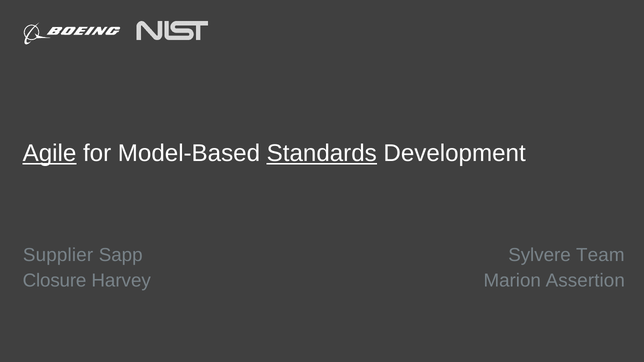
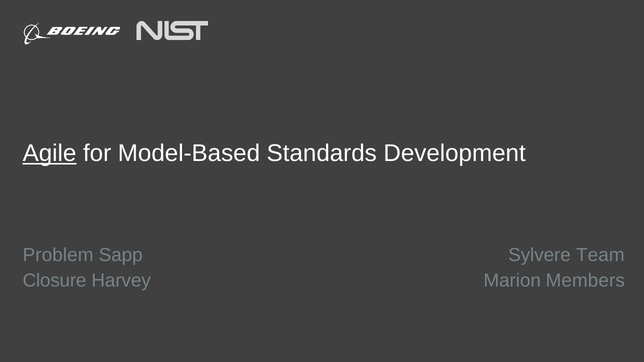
Standards underline: present -> none
Supplier: Supplier -> Problem
Assertion: Assertion -> Members
